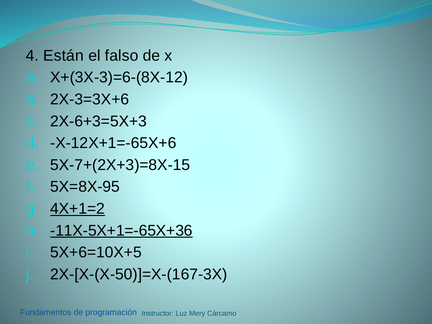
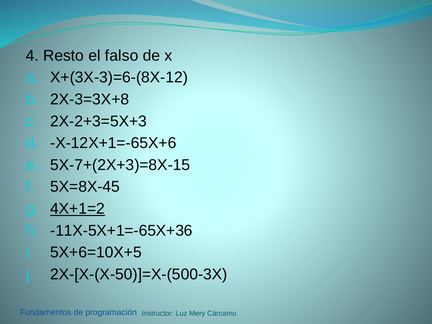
Están: Están -> Resto
2X-3=3X+6: 2X-3=3X+6 -> 2X-3=3X+8
2X-6+3=5X+3: 2X-6+3=5X+3 -> 2X-2+3=5X+3
5X=8X-95: 5X=8X-95 -> 5X=8X-45
-11X-5X+1=-65X+36 underline: present -> none
2X-[X-(X-50)]=X-(167-3X: 2X-[X-(X-50)]=X-(167-3X -> 2X-[X-(X-50)]=X-(500-3X
